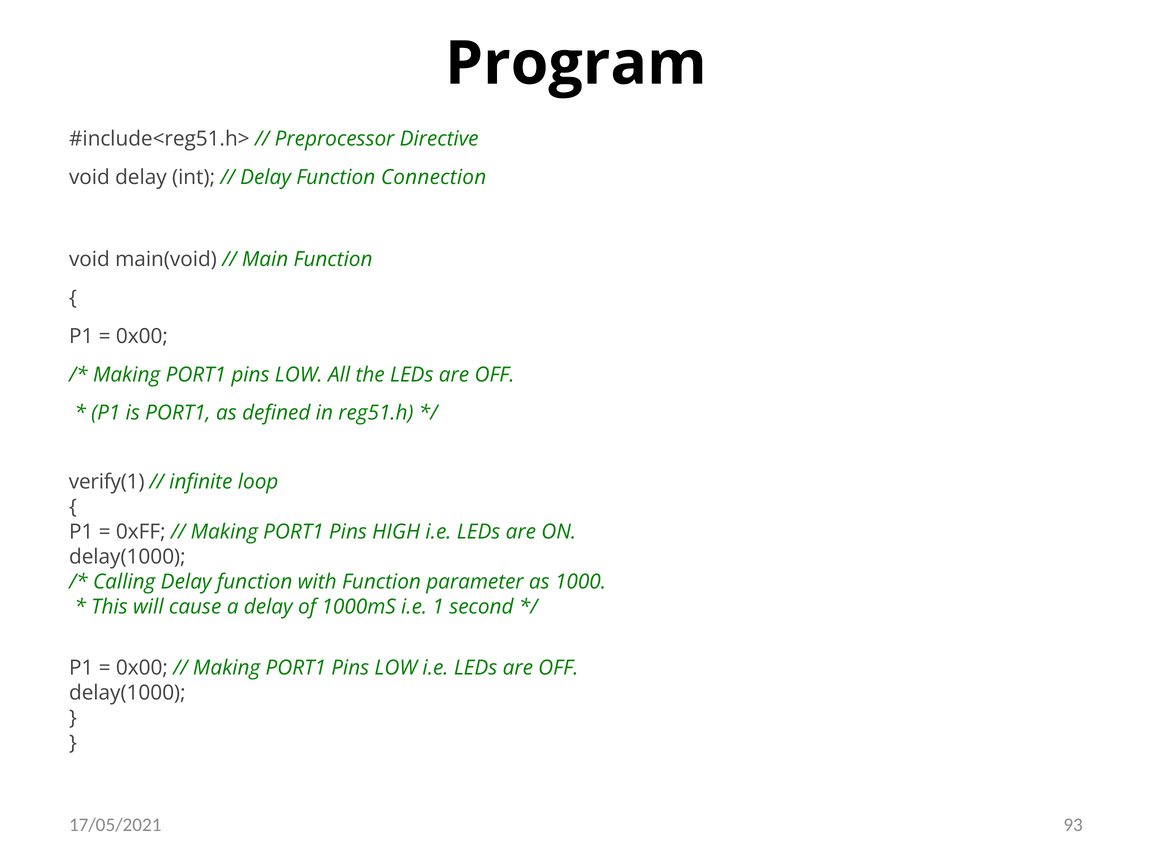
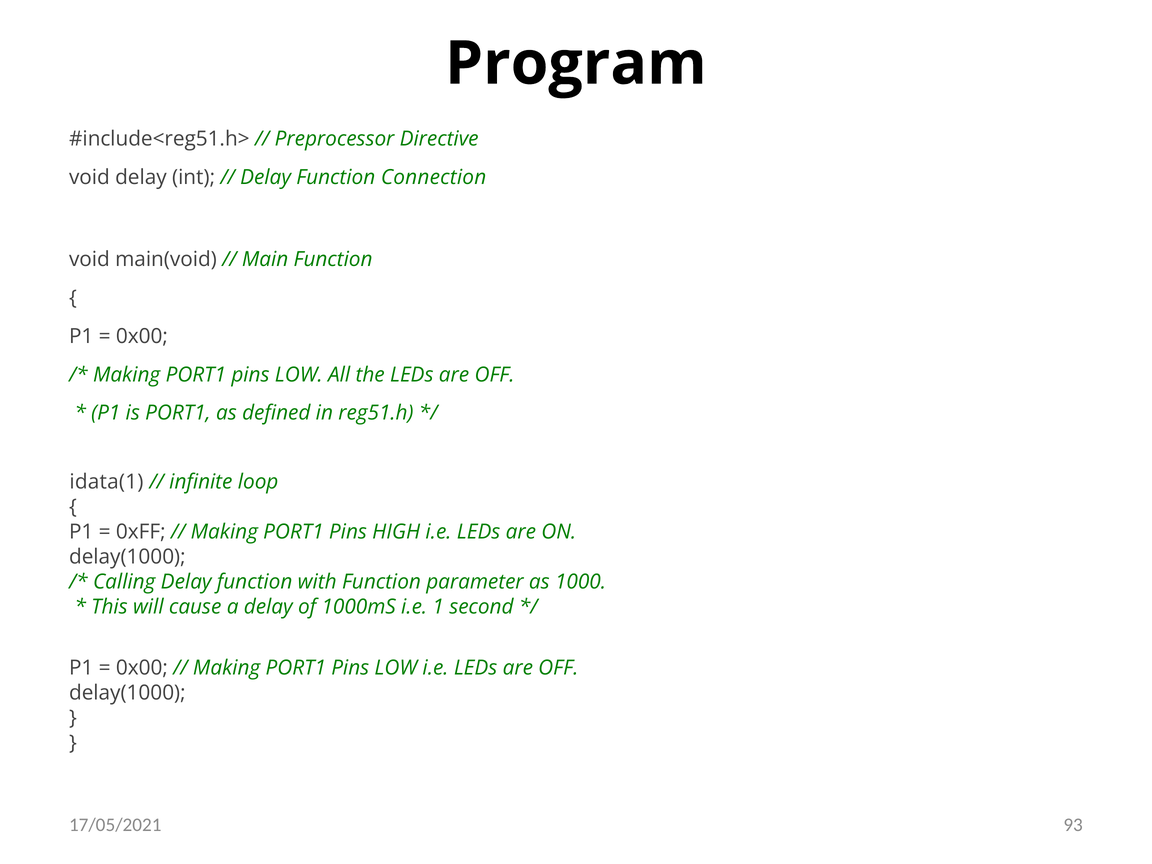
verify(1: verify(1 -> idata(1
